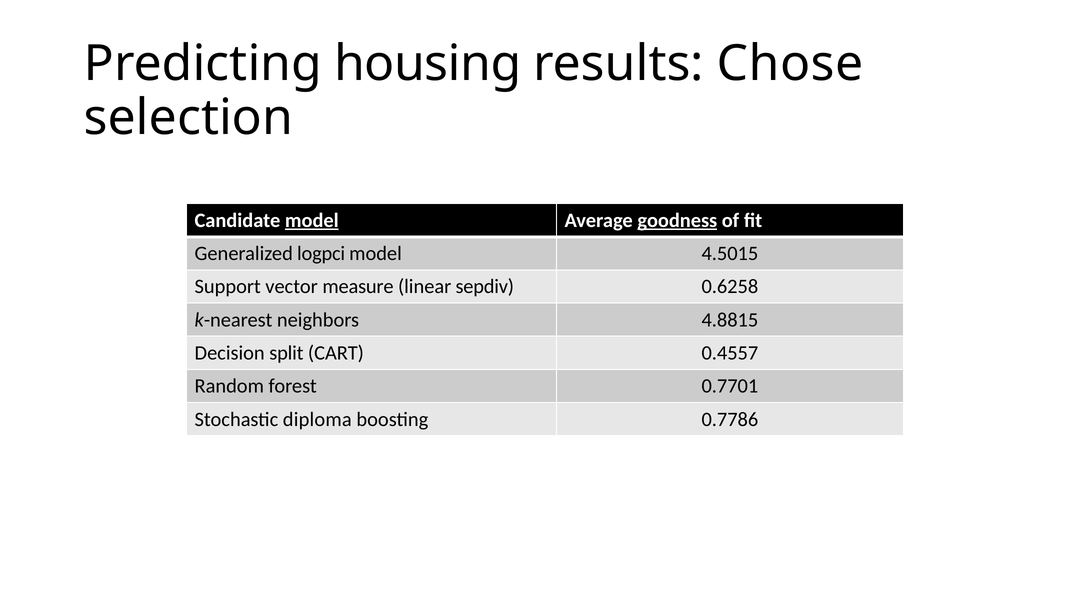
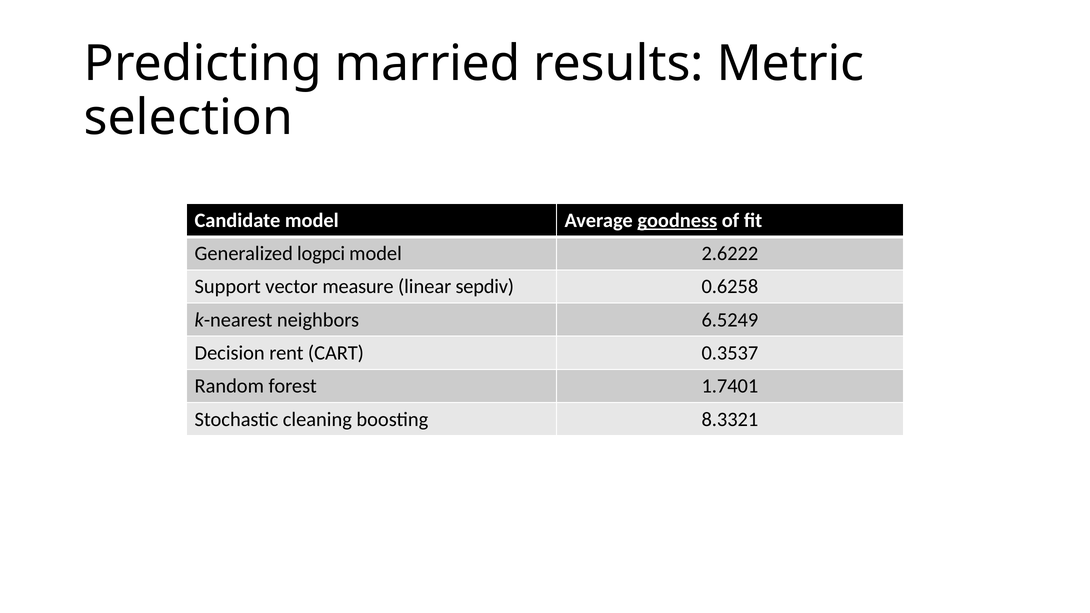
housing: housing -> married
Chose: Chose -> Metric
model at (312, 220) underline: present -> none
4.5015: 4.5015 -> 2.6222
4.8815: 4.8815 -> 6.5249
split: split -> rent
0.4557: 0.4557 -> 0.3537
0.7701: 0.7701 -> 1.7401
diploma: diploma -> cleaning
0.7786: 0.7786 -> 8.3321
